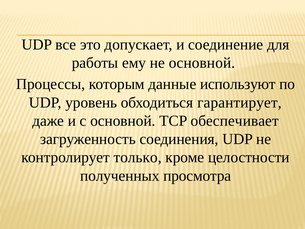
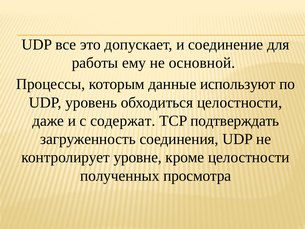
обходиться гарантирует: гарантирует -> целостности
с основной: основной -> содержат
обеспечивает: обеспечивает -> подтверждать
только: только -> уровне
